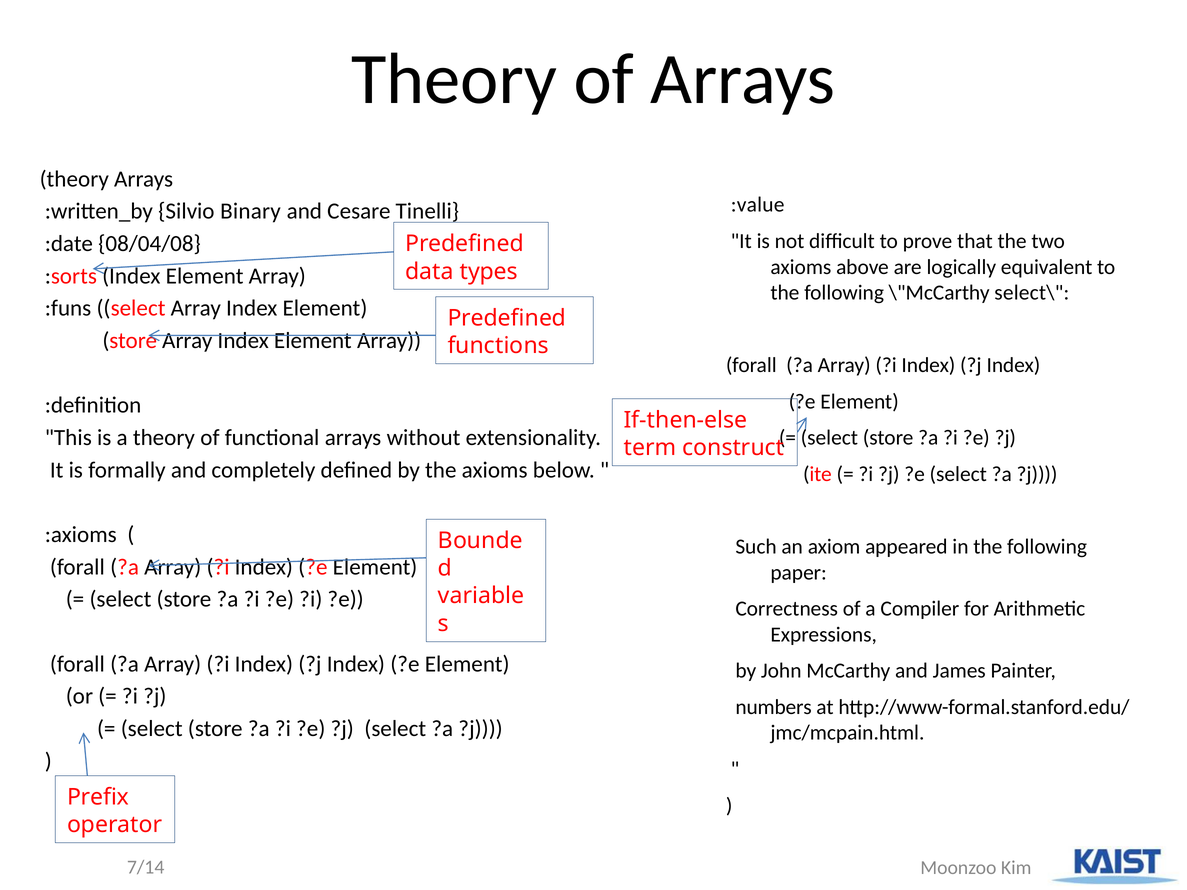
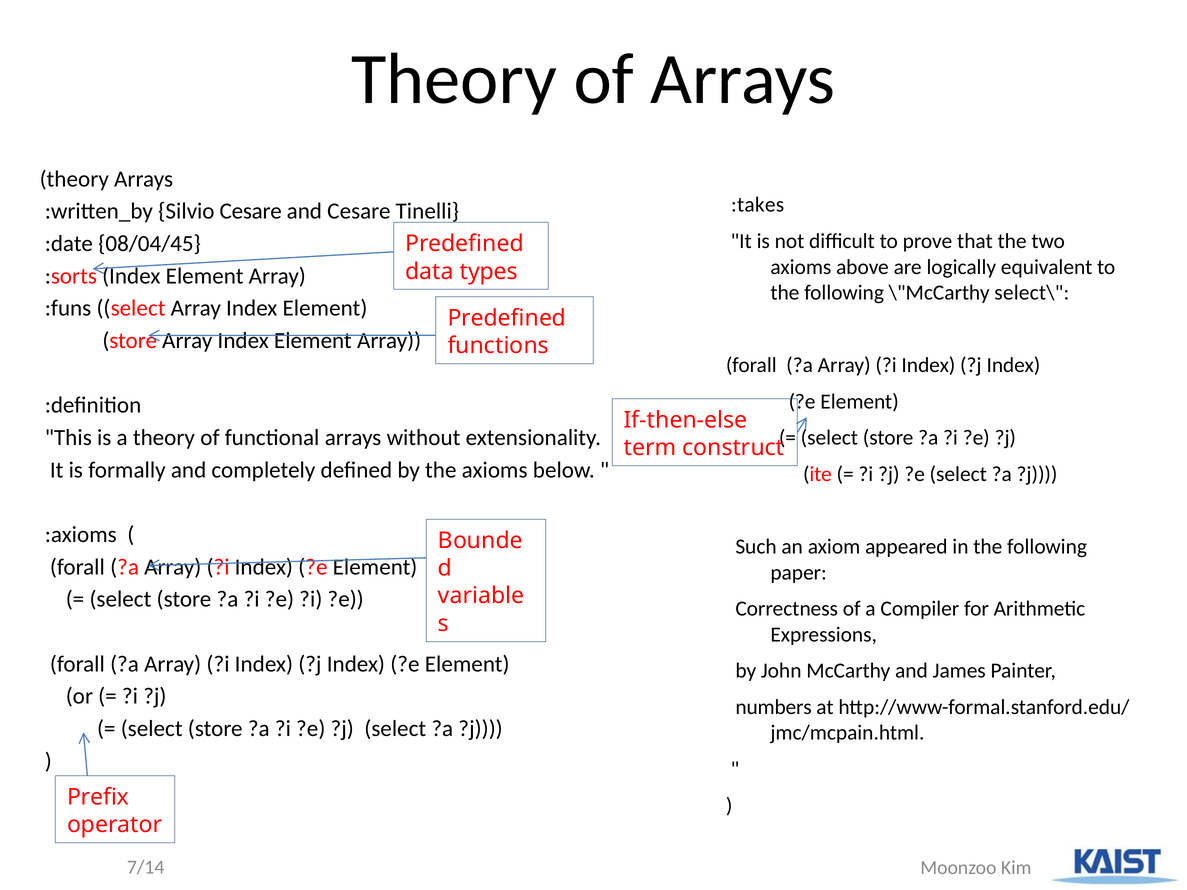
:value: :value -> :takes
Silvio Binary: Binary -> Cesare
08/04/08: 08/04/08 -> 08/04/45
